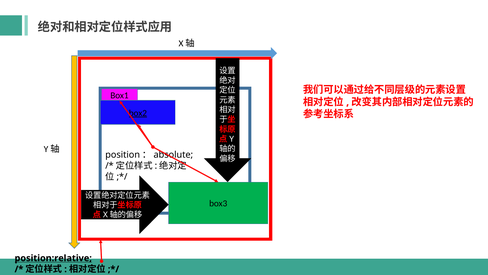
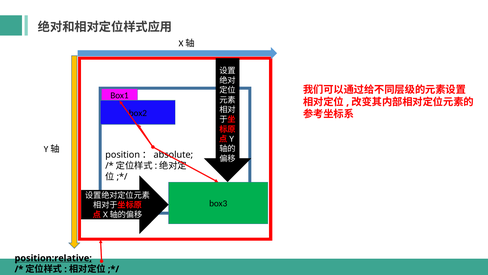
box2 underline: present -> none
